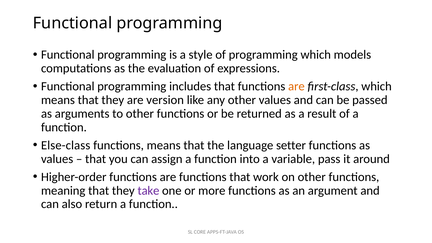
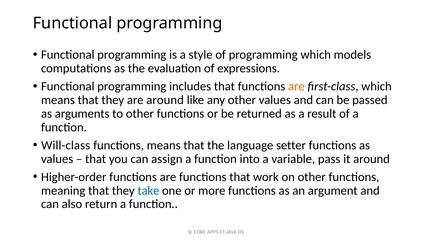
are version: version -> around
Else-class: Else-class -> Will-class
take colour: purple -> blue
